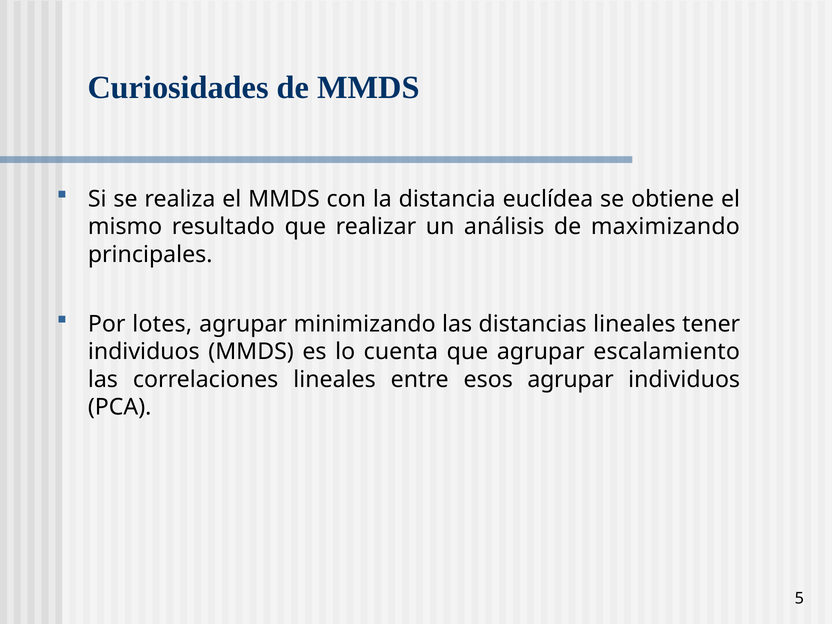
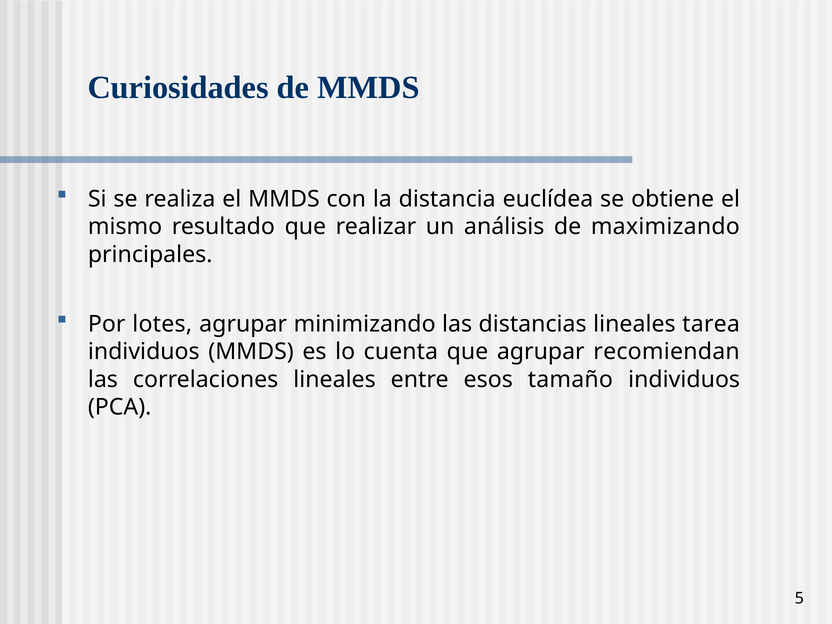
tener: tener -> tarea
escalamiento: escalamiento -> recomiendan
esos agrupar: agrupar -> tamaño
